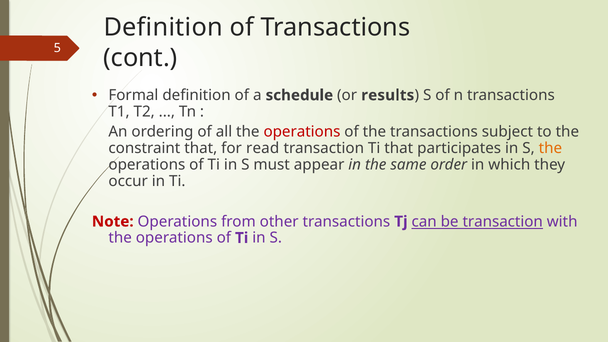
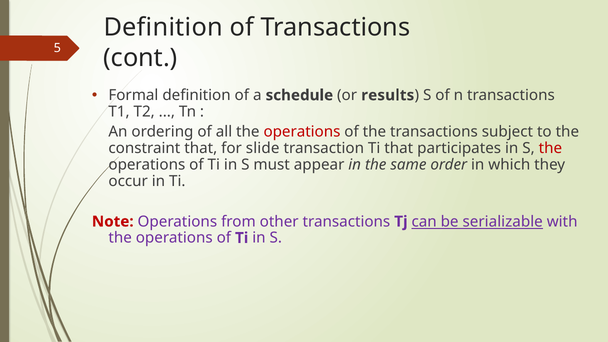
read: read -> slide
the at (550, 148) colour: orange -> red
be transaction: transaction -> serializable
